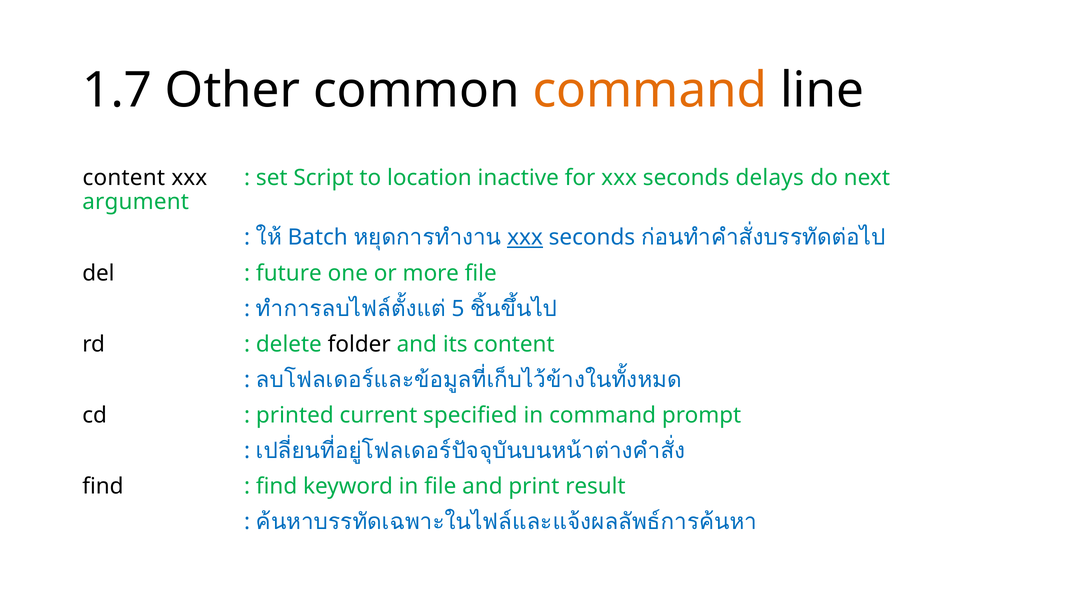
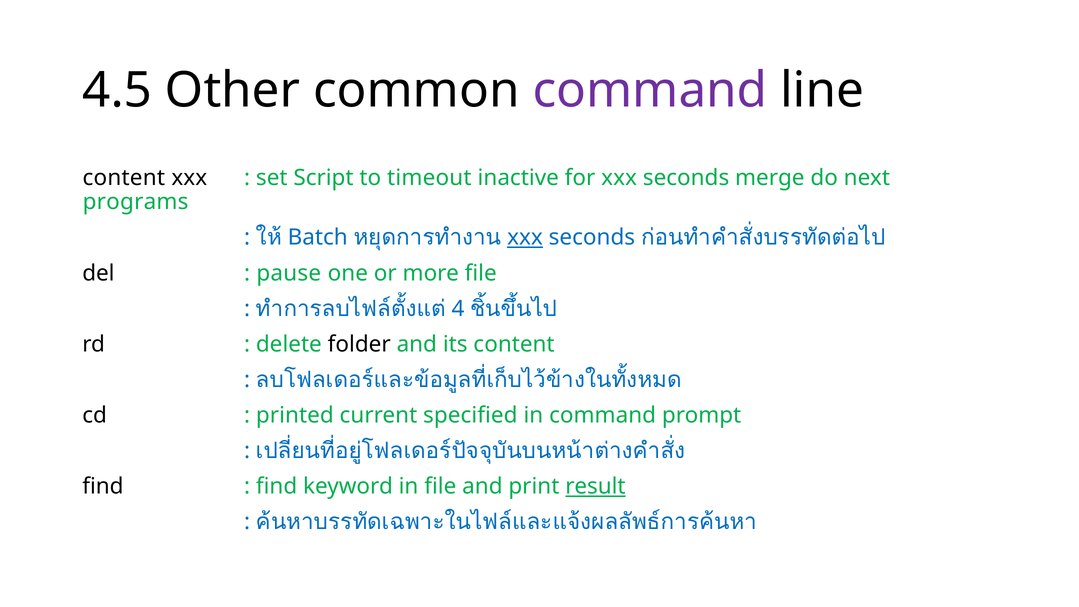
1.7: 1.7 -> 4.5
command at (650, 91) colour: orange -> purple
location: location -> timeout
delays: delays -> merge
argument: argument -> programs
future: future -> pause
5: 5 -> 4
result underline: none -> present
